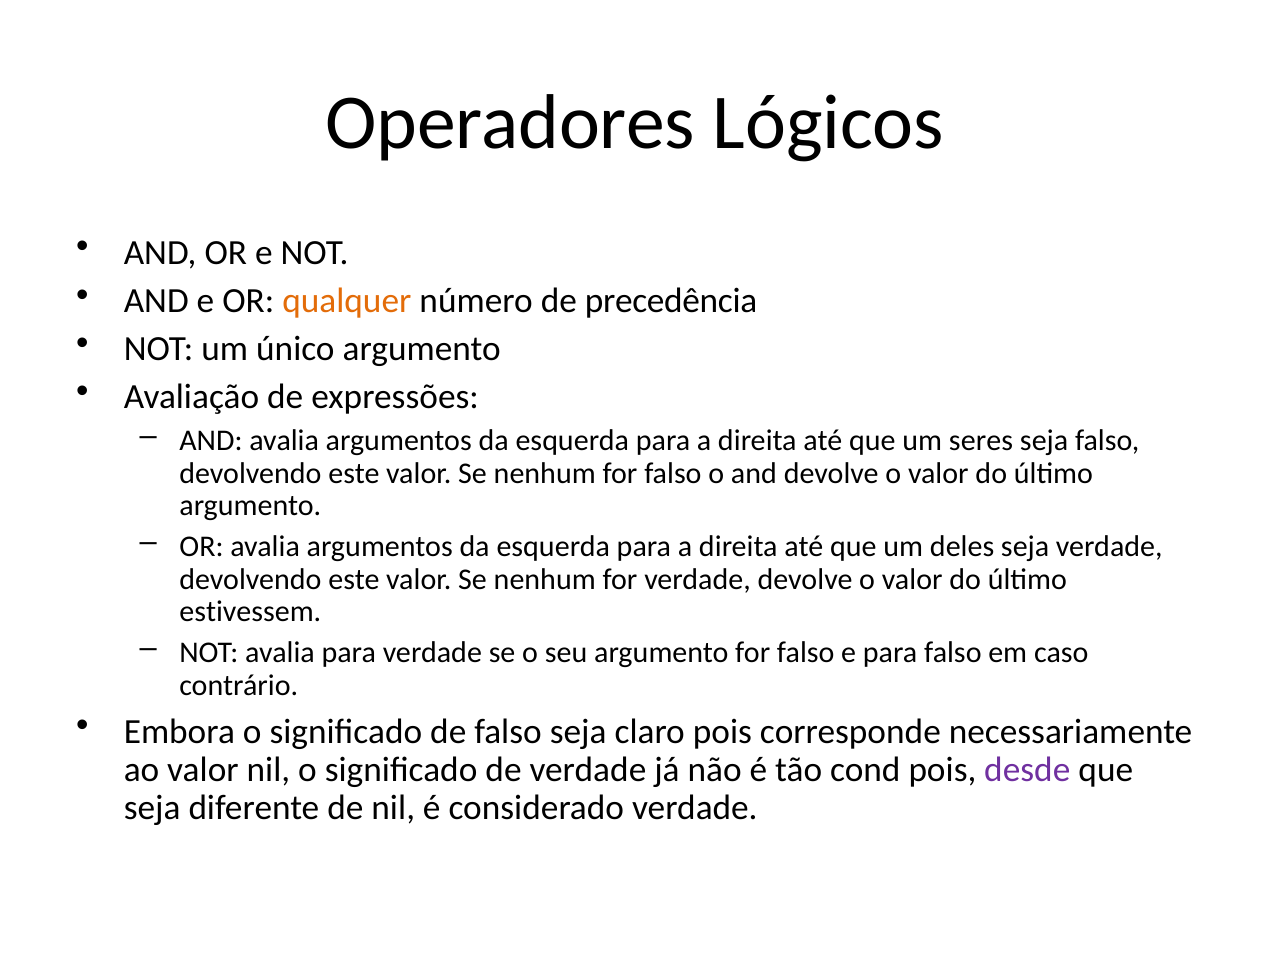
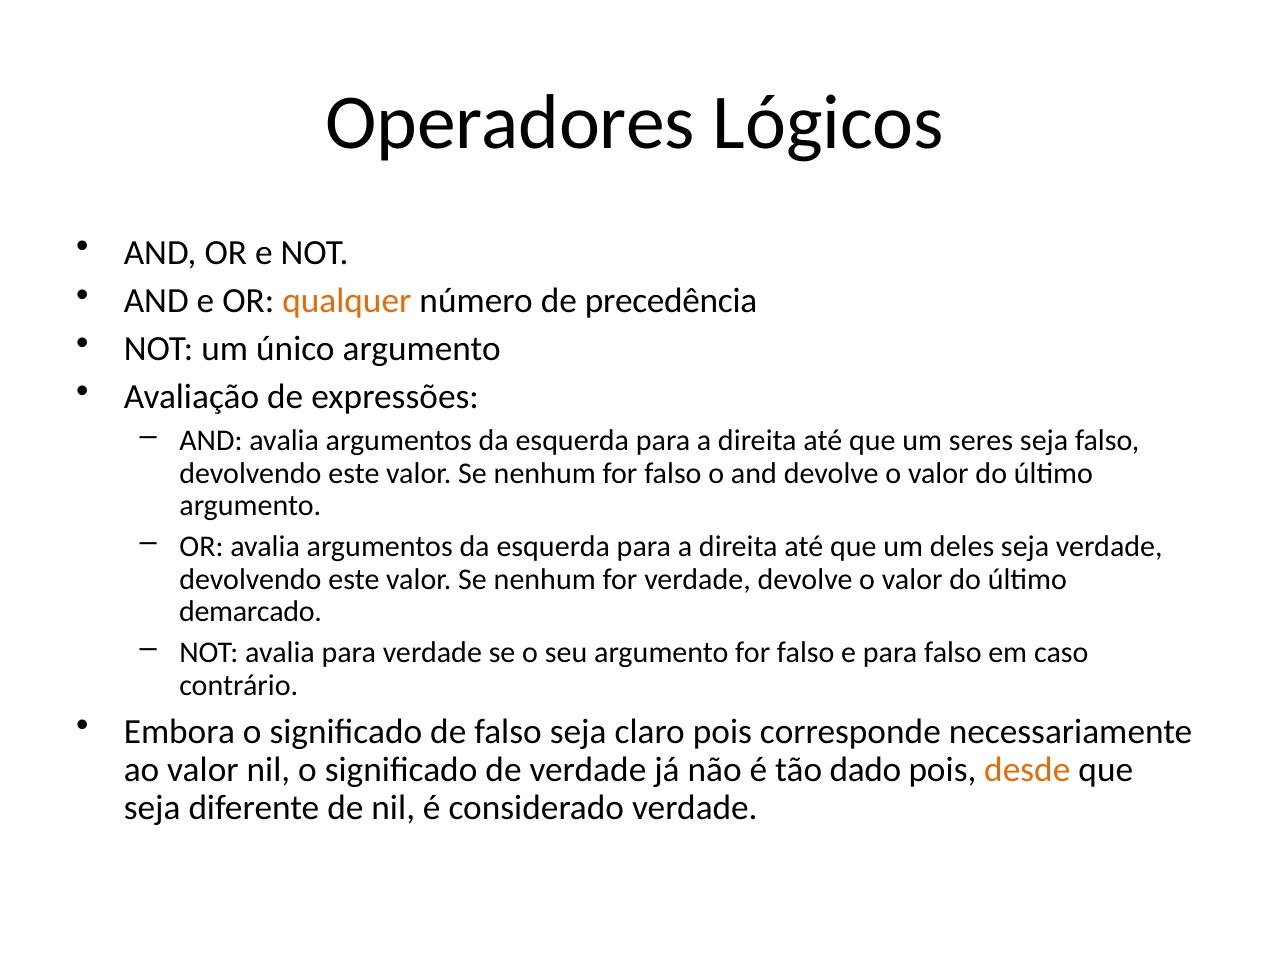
estivessem: estivessem -> demarcado
cond: cond -> dado
desde colour: purple -> orange
